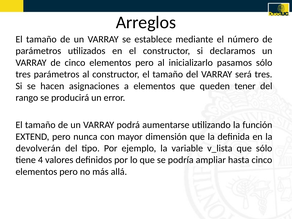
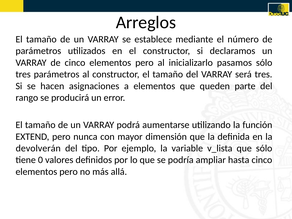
tener: tener -> parte
4: 4 -> 0
